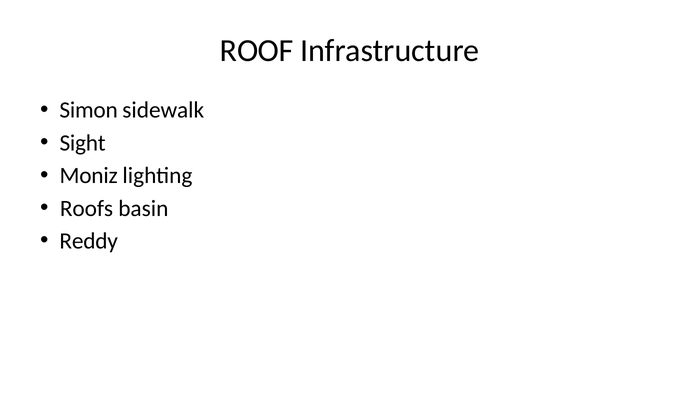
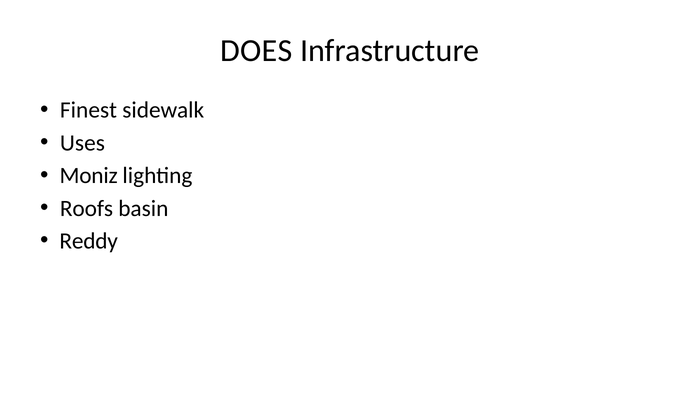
ROOF: ROOF -> DOES
Simon: Simon -> Finest
Sight: Sight -> Uses
